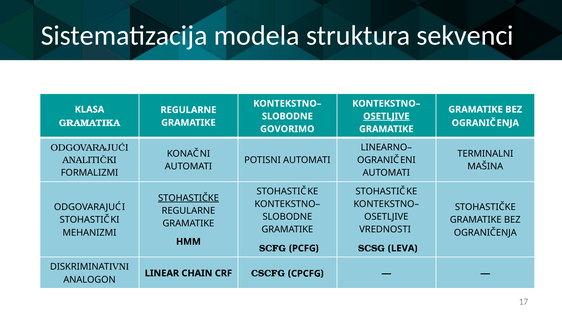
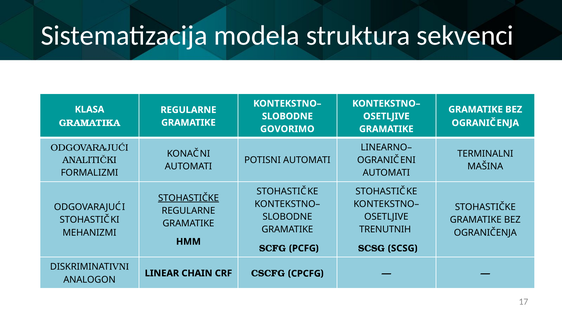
OSETLJIVE at (386, 116) underline: present -> none
VREDNOSTI: VREDNOSTI -> TRENUTNIH
LEVA at (403, 248): LEVA -> SCSG
